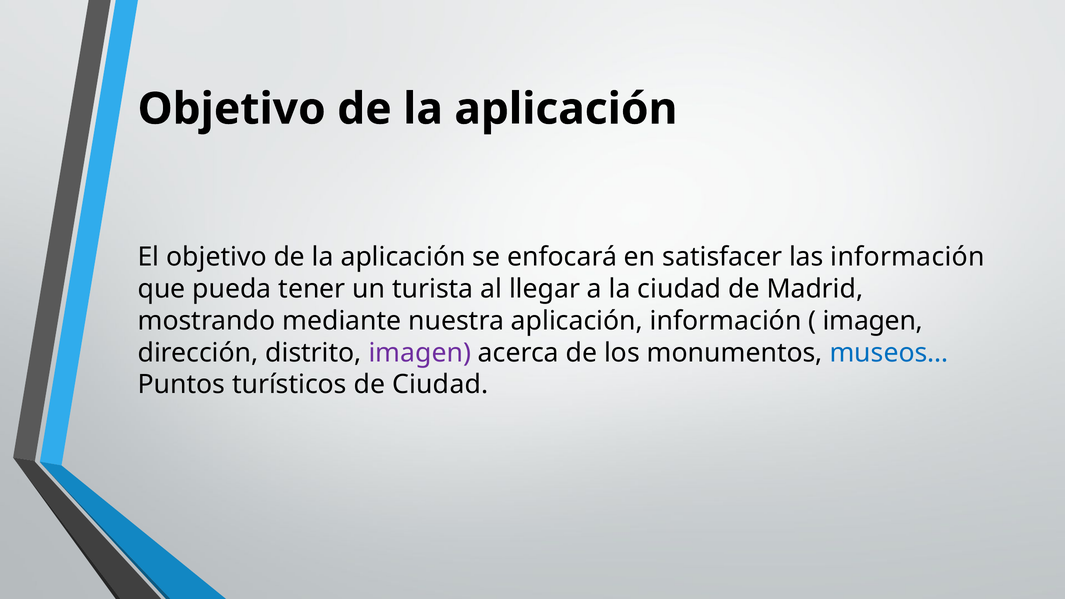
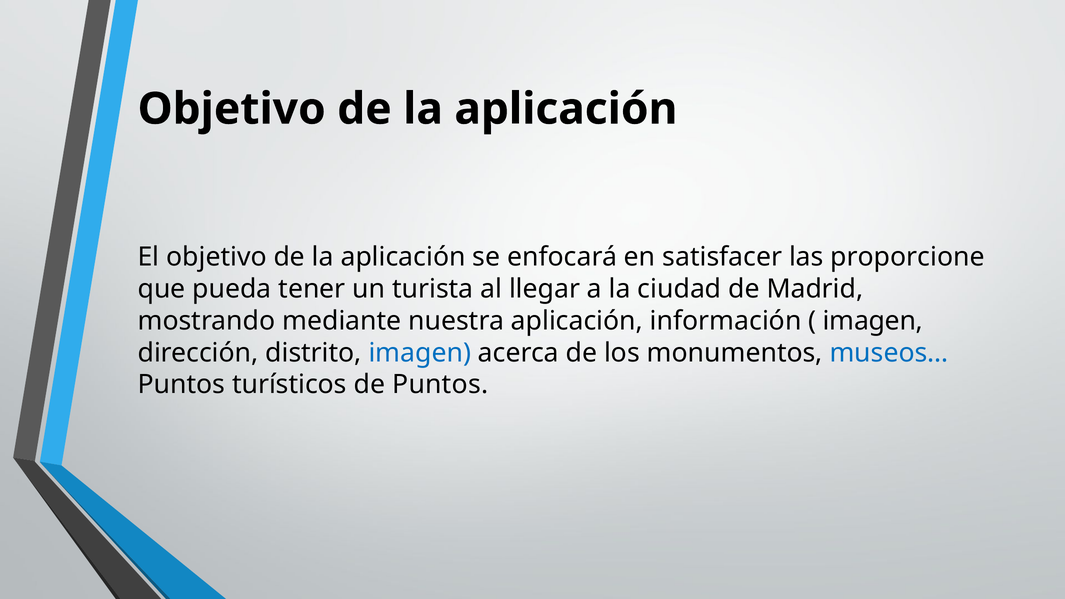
las información: información -> proporcione
imagen at (420, 353) colour: purple -> blue
de Ciudad: Ciudad -> Puntos
